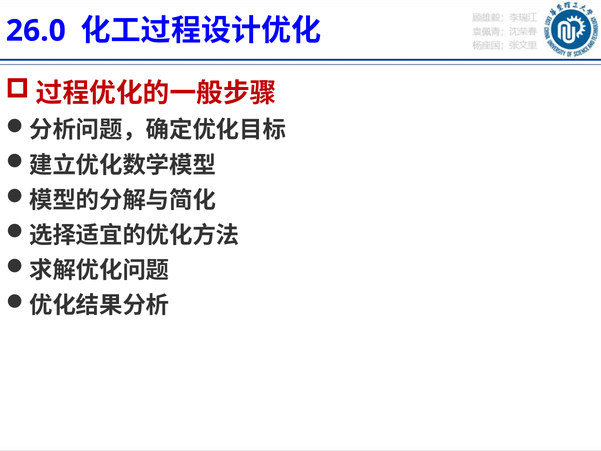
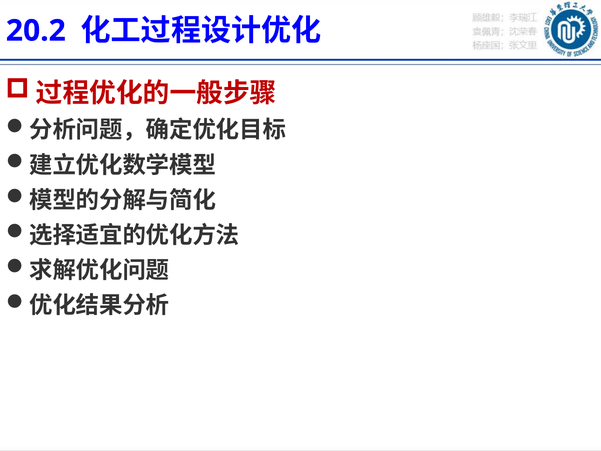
26.0: 26.0 -> 20.2
